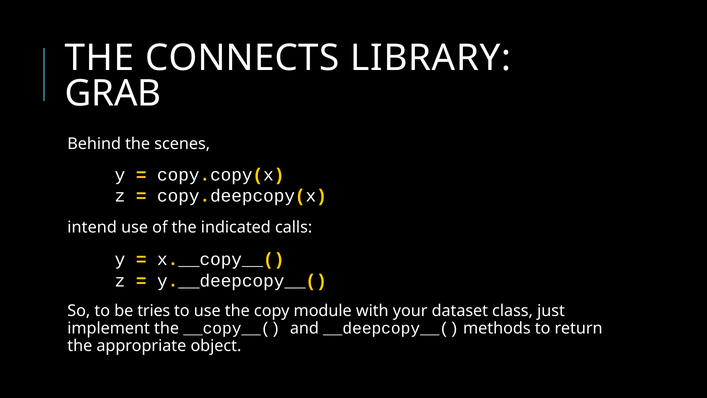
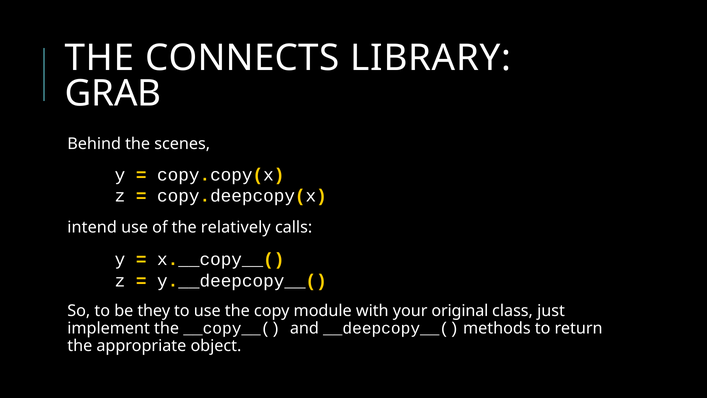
indicated: indicated -> relatively
tries: tries -> they
dataset: dataset -> original
